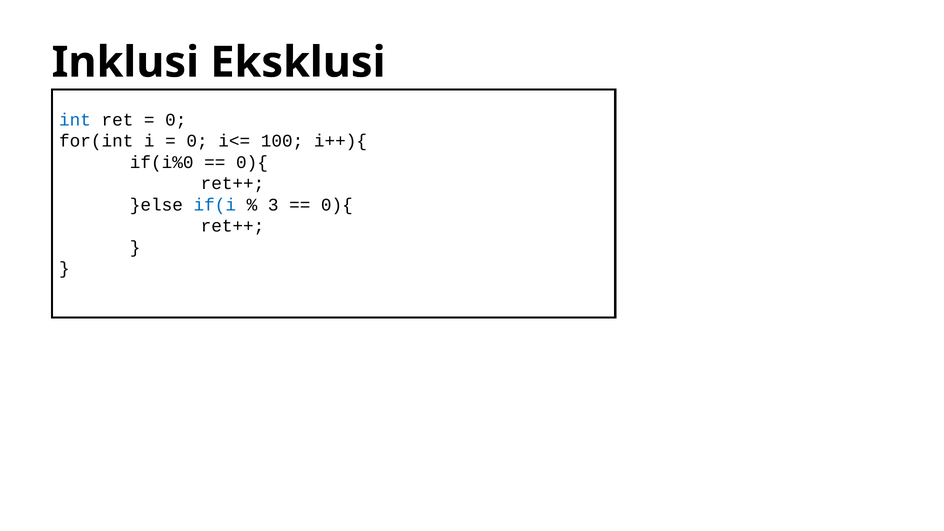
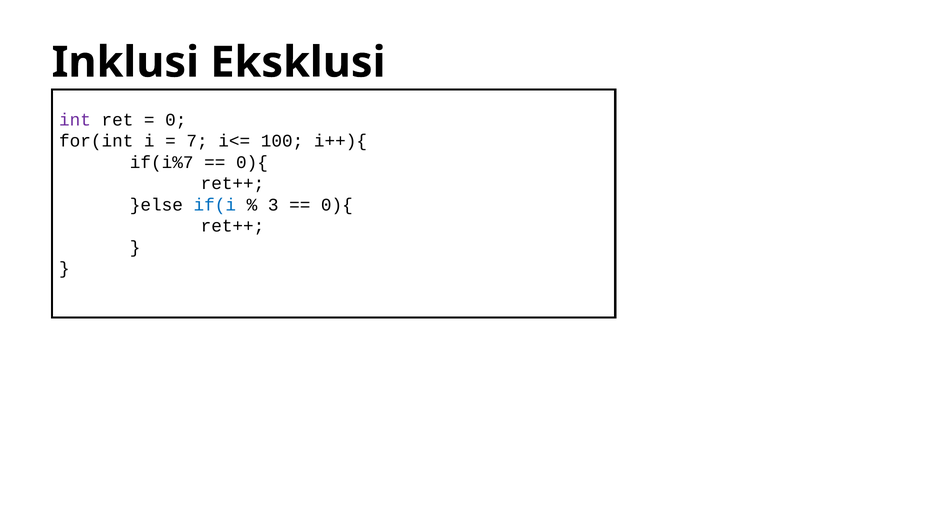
int colour: blue -> purple
0 at (197, 141): 0 -> 7
if(i%0: if(i%0 -> if(i%7
